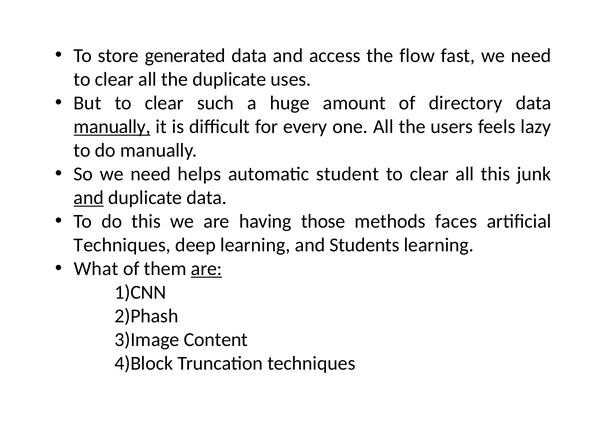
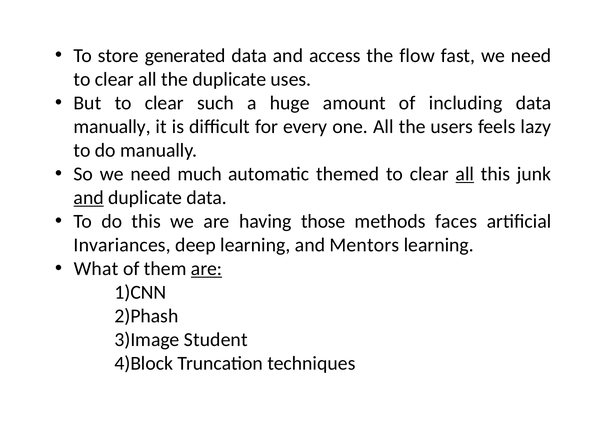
directory: directory -> including
manually at (112, 127) underline: present -> none
helps: helps -> much
student: student -> themed
all at (465, 174) underline: none -> present
Techniques at (122, 245): Techniques -> Invariances
Students: Students -> Mentors
Content: Content -> Student
